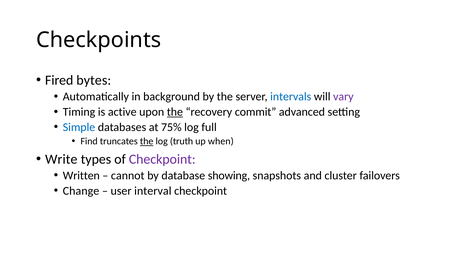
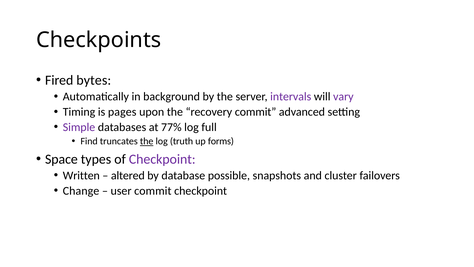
intervals colour: blue -> purple
active: active -> pages
the at (175, 112) underline: present -> none
Simple colour: blue -> purple
75%: 75% -> 77%
when: when -> forms
Write: Write -> Space
cannot: cannot -> altered
showing: showing -> possible
user interval: interval -> commit
